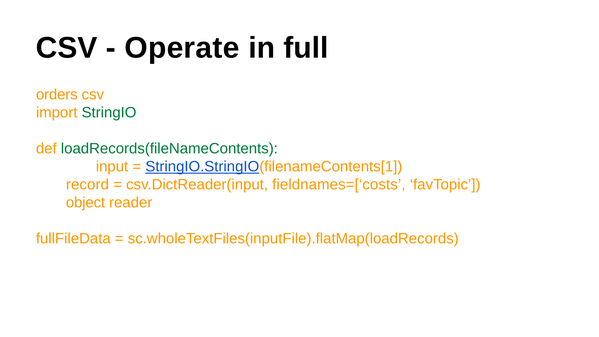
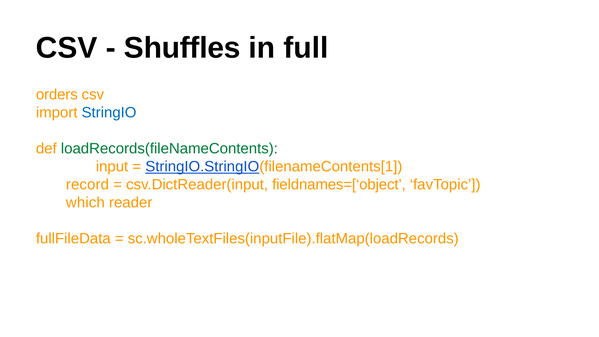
Operate: Operate -> Shuffles
StringIO colour: green -> blue
fieldnames=[‘costs: fieldnames=[‘costs -> fieldnames=[‘object
object: object -> which
